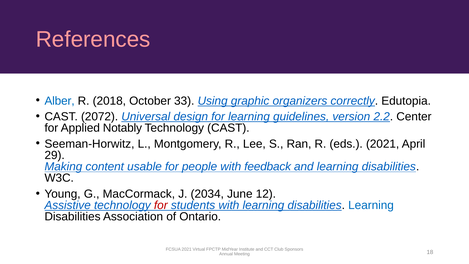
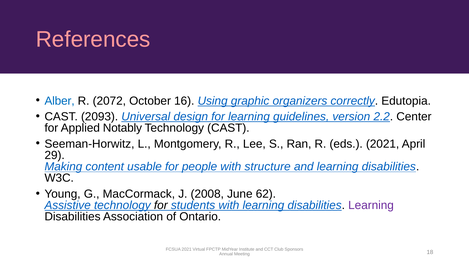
2018: 2018 -> 2072
33: 33 -> 16
2072: 2072 -> 2093
feedback: feedback -> structure
2034: 2034 -> 2008
12: 12 -> 62
for at (161, 205) colour: red -> black
Learning at (371, 205) colour: blue -> purple
